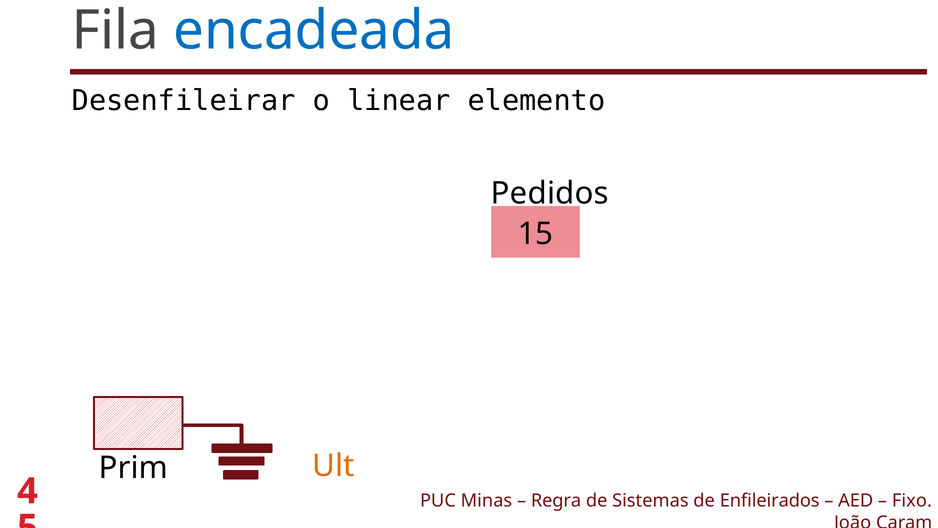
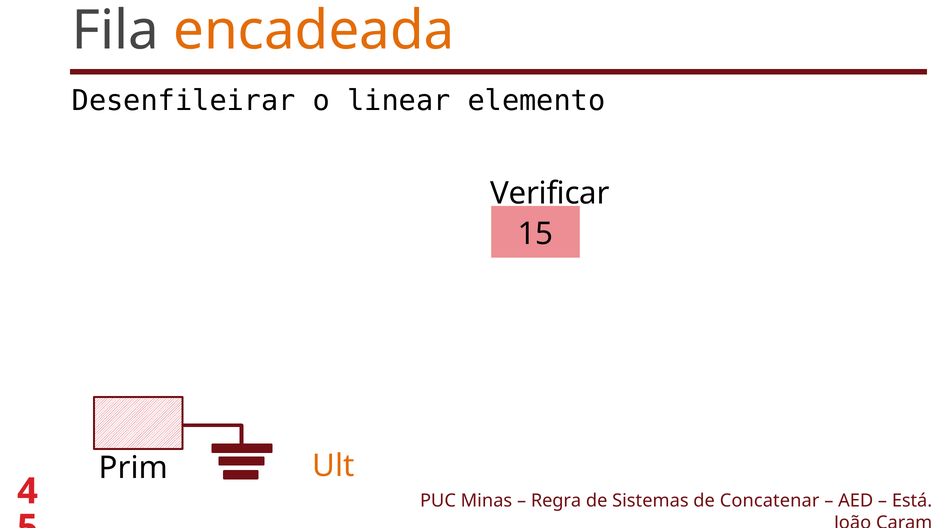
encadeada colour: blue -> orange
Pedidos: Pedidos -> Verificar
Enfileirados: Enfileirados -> Concatenar
Fixo: Fixo -> Está
